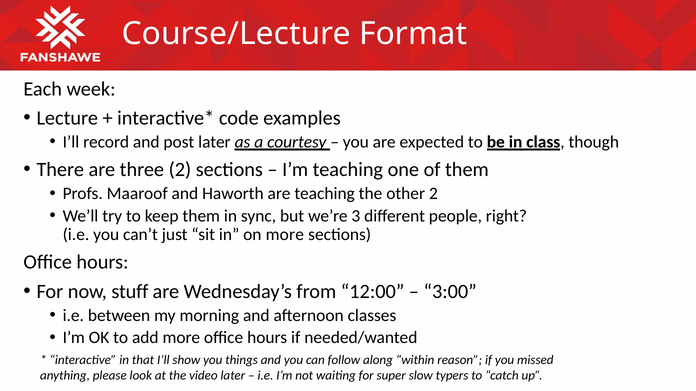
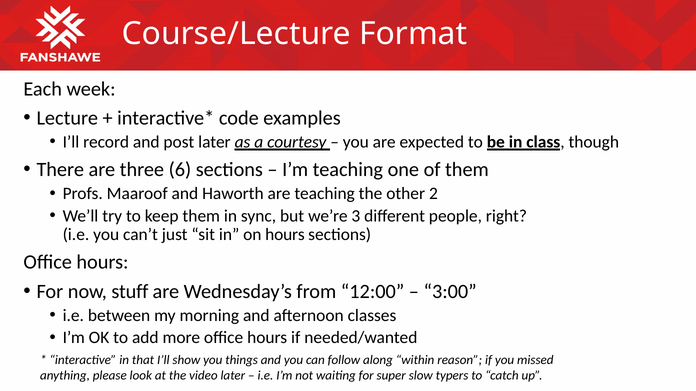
three 2: 2 -> 6
on more: more -> hours
